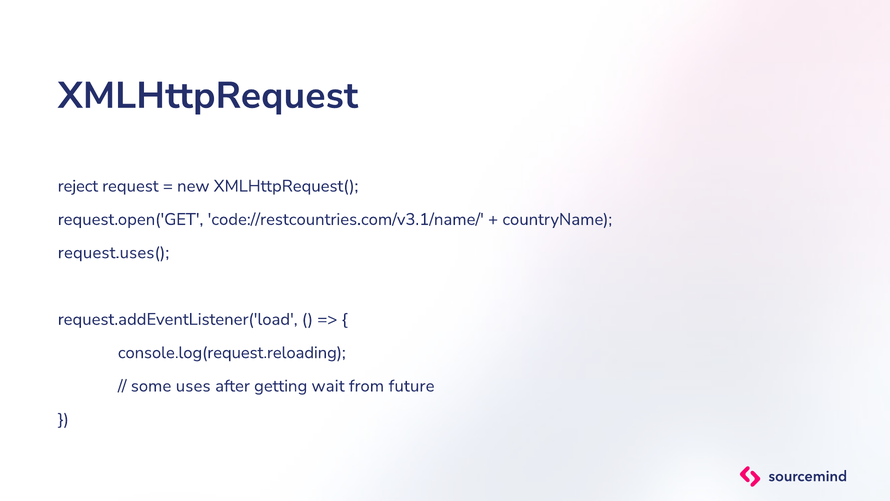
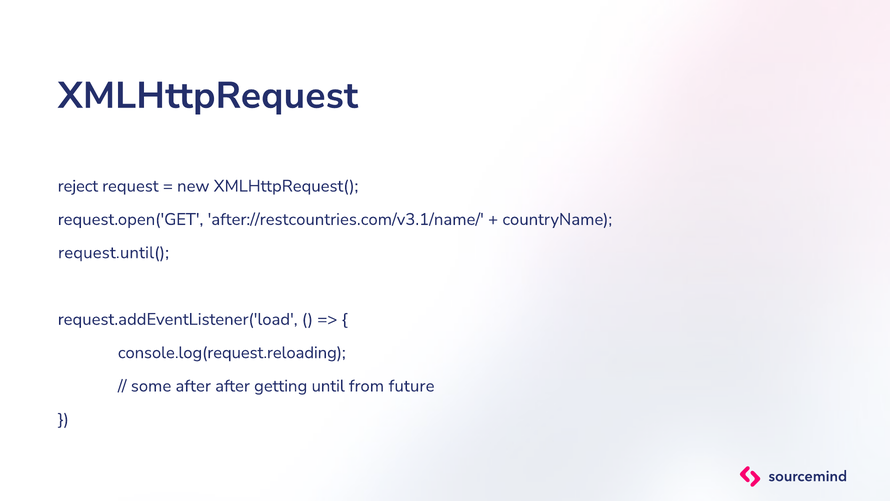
code://restcountries.com/v3.1/name/: code://restcountries.com/v3.1/name/ -> after://restcountries.com/v3.1/name/
request.uses(: request.uses( -> request.until(
some uses: uses -> after
wait: wait -> until
